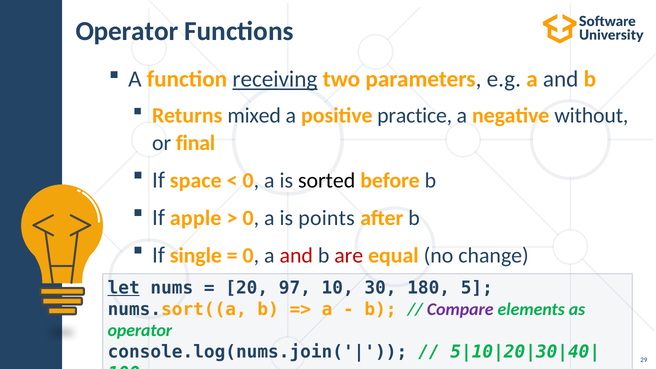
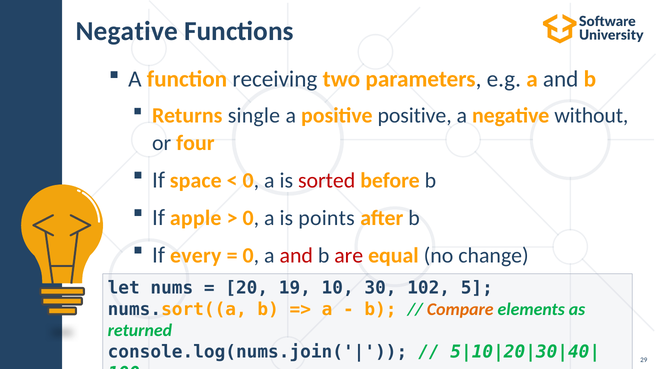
Operator at (127, 31): Operator -> Negative
receiving underline: present -> none
mixed: mixed -> single
positive practice: practice -> positive
final: final -> four
sorted colour: black -> red
single: single -> every
let underline: present -> none
97: 97 -> 19
180: 180 -> 102
Compare colour: purple -> orange
operator at (140, 331): operator -> returned
